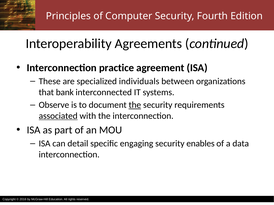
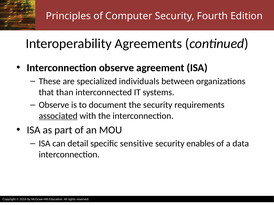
Interconnection practice: practice -> observe
bank: bank -> than
the at (135, 105) underline: present -> none
engaging: engaging -> sensitive
